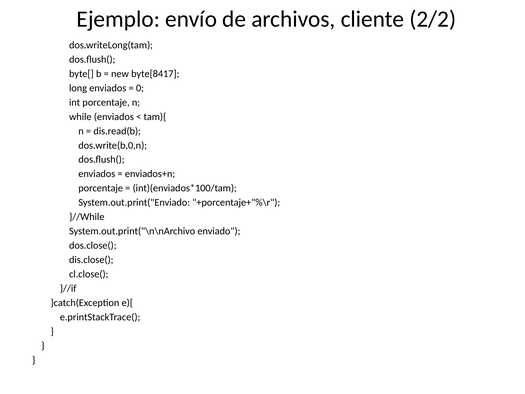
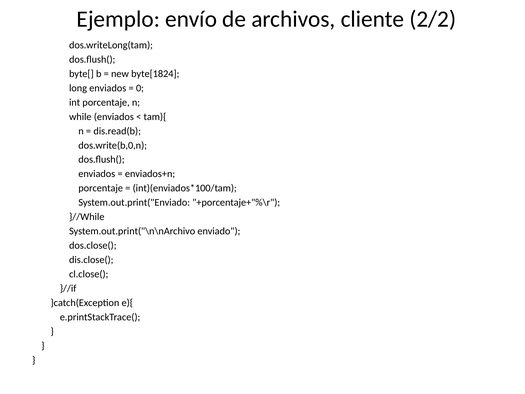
byte[8417: byte[8417 -> byte[1824
